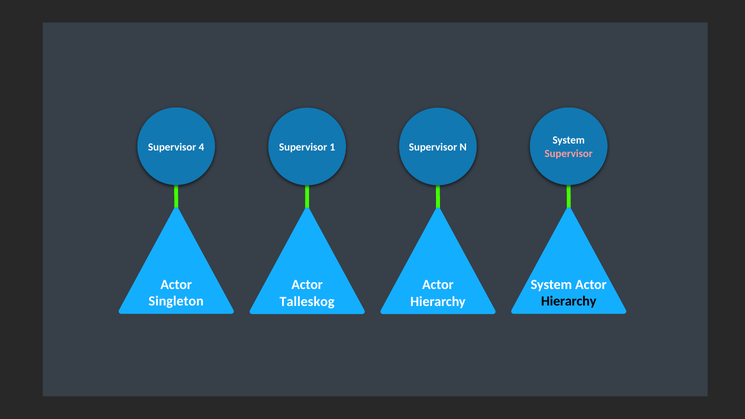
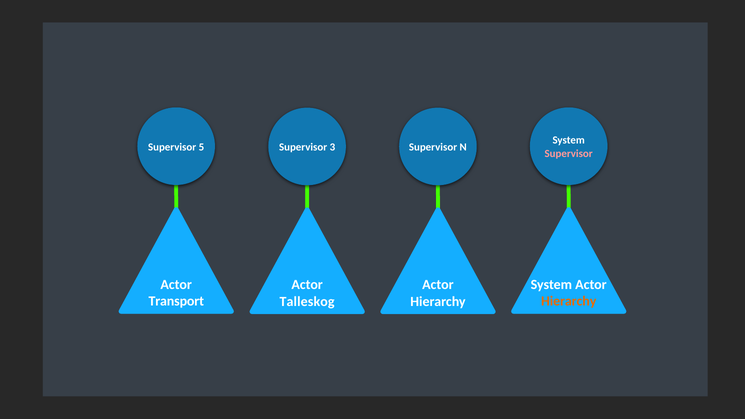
4: 4 -> 5
1: 1 -> 3
Singleton: Singleton -> Transport
Hierarchy at (569, 301) colour: black -> orange
